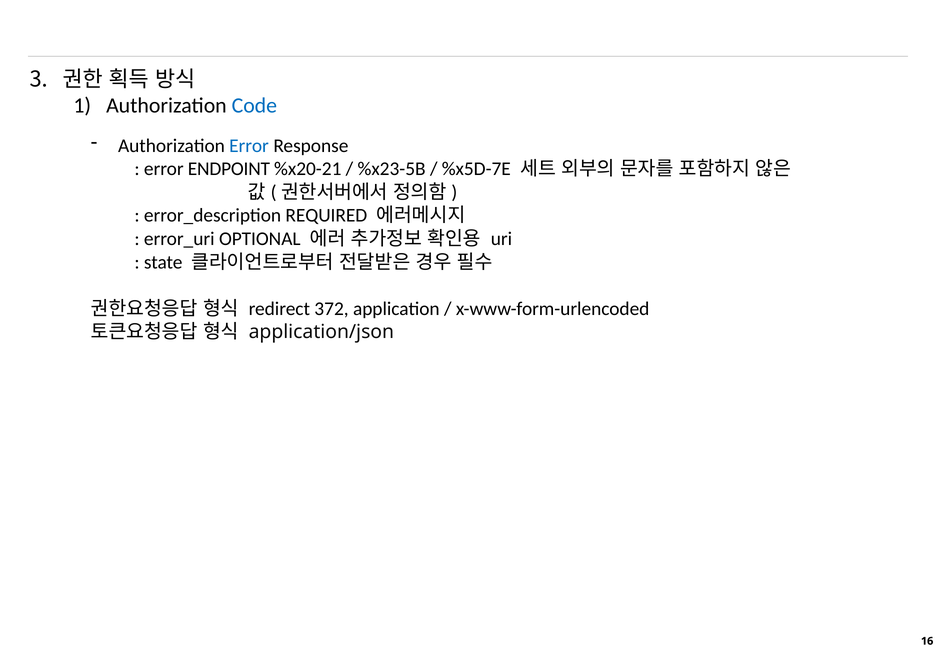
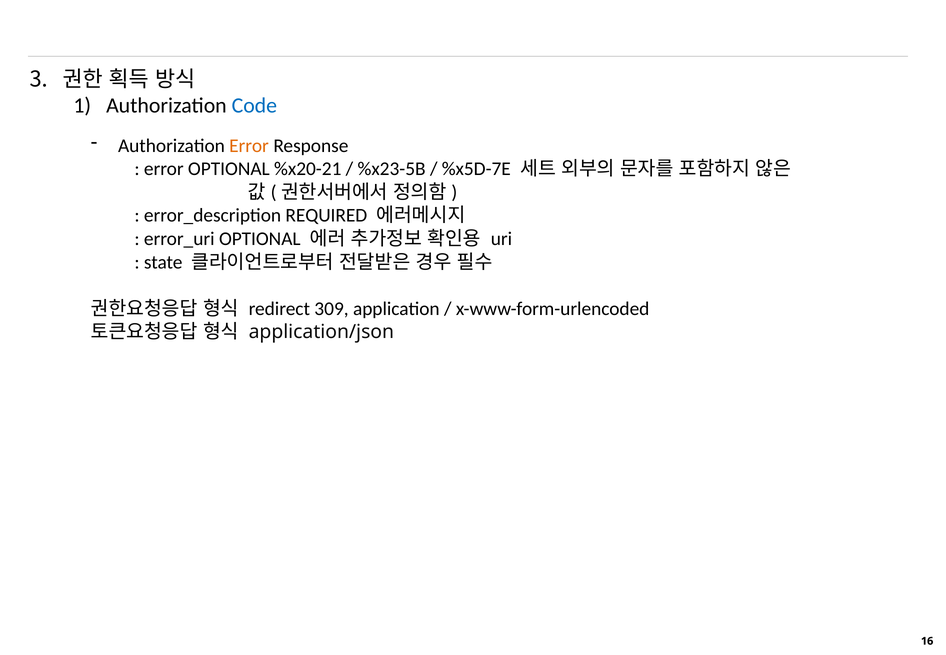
Error at (249, 146) colour: blue -> orange
error ENDPOINT: ENDPOINT -> OPTIONAL
372: 372 -> 309
